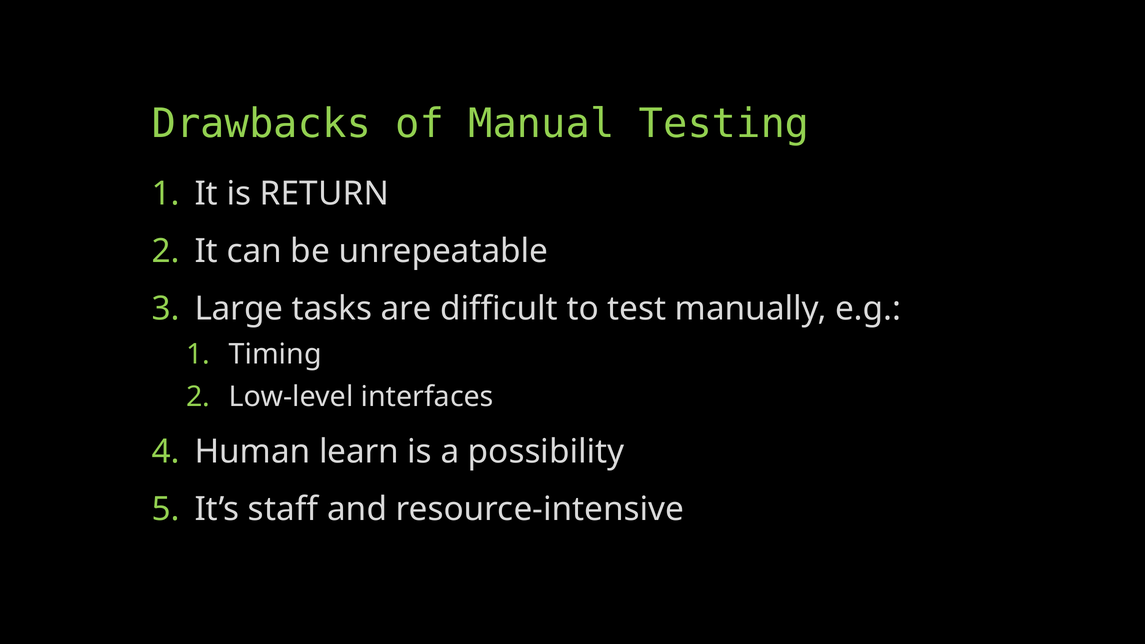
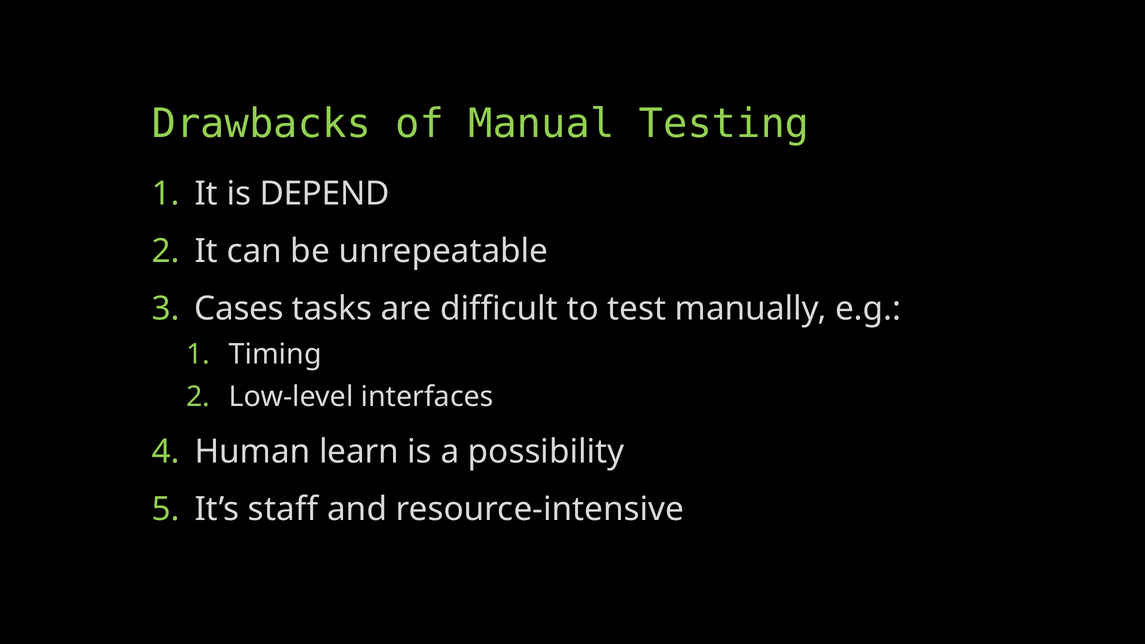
RETURN: RETURN -> DEPEND
Large: Large -> Cases
